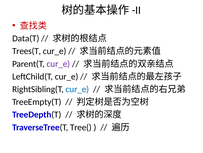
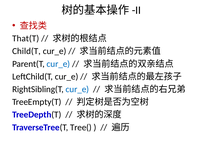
Data(T: Data(T -> That(T
Trees(T: Trees(T -> Child(T
cur_e at (58, 64) colour: purple -> blue
